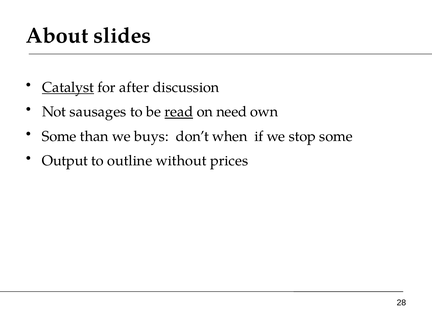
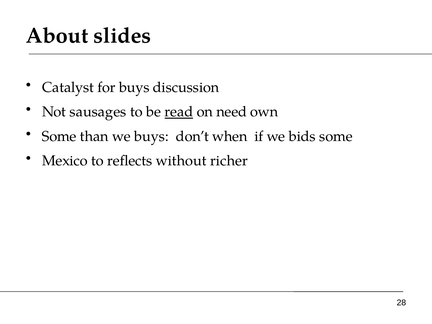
Catalyst underline: present -> none
for after: after -> buys
stop: stop -> bids
Output: Output -> Mexico
outline: outline -> reflects
prices: prices -> richer
